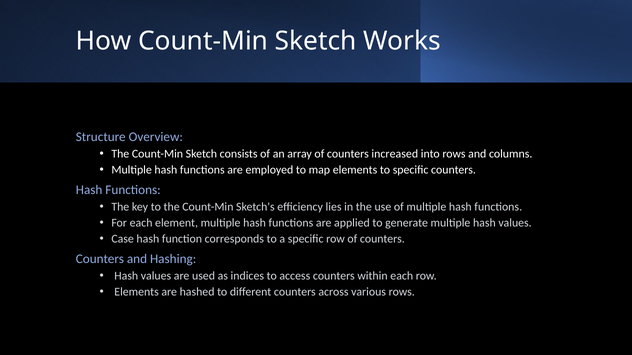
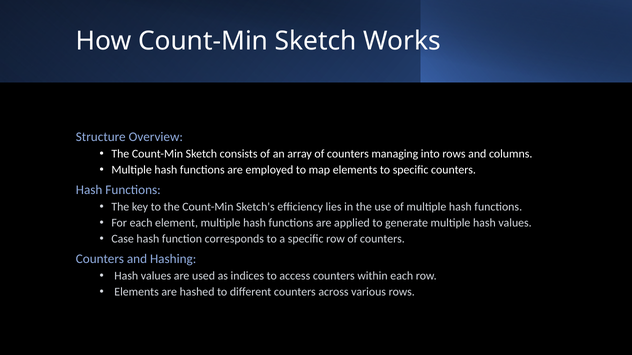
increased: increased -> managing
